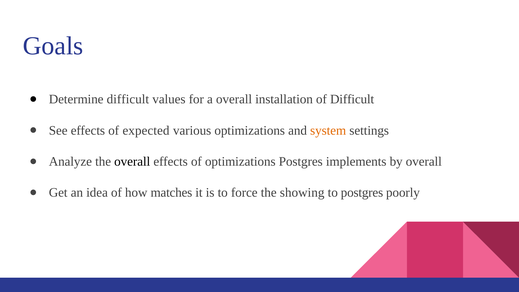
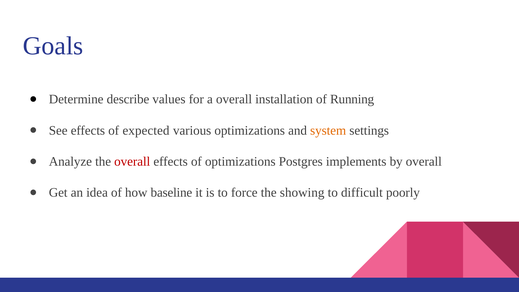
Determine difficult: difficult -> describe
of Difficult: Difficult -> Running
overall at (132, 162) colour: black -> red
matches: matches -> baseline
to postgres: postgres -> difficult
